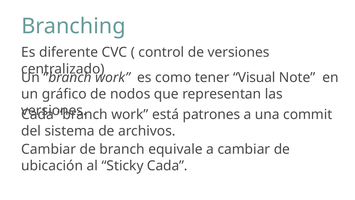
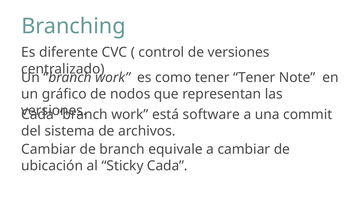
tener Visual: Visual -> Tener
patrones: patrones -> software
